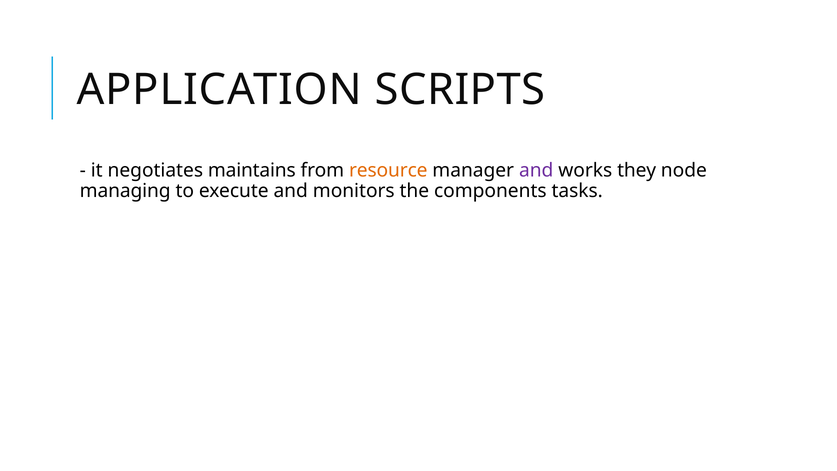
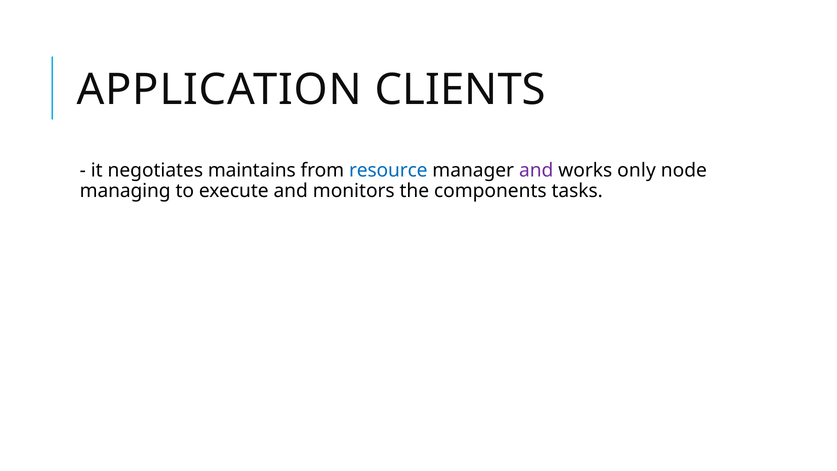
SCRIPTS: SCRIPTS -> CLIENTS
resource colour: orange -> blue
they: they -> only
